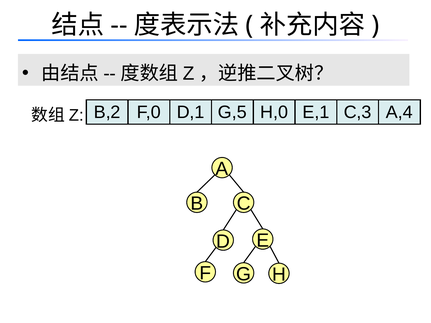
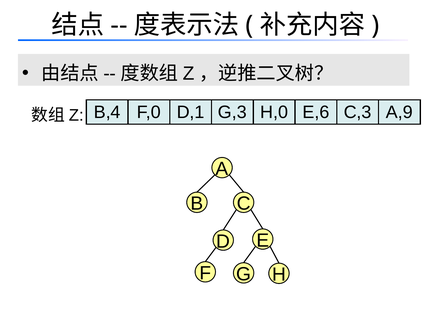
B,2: B,2 -> B,4
G,5: G,5 -> G,3
E,1: E,1 -> E,6
A,4: A,4 -> A,9
